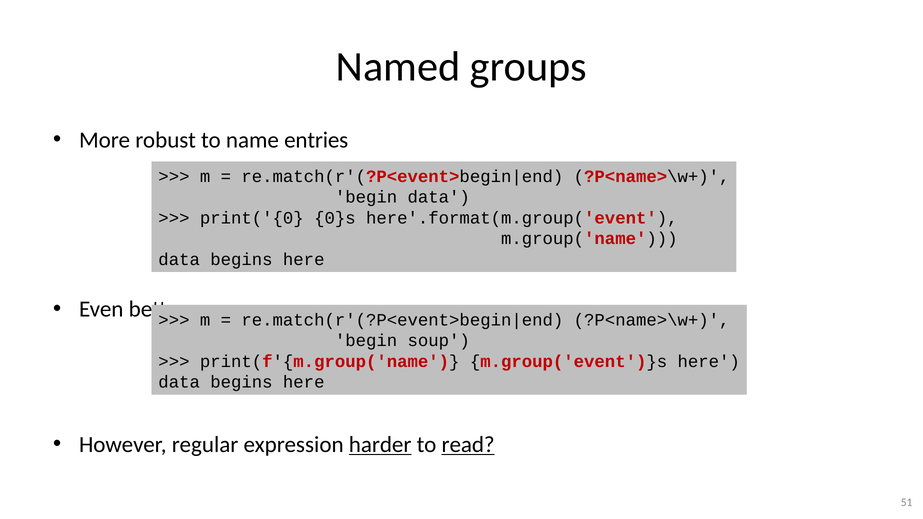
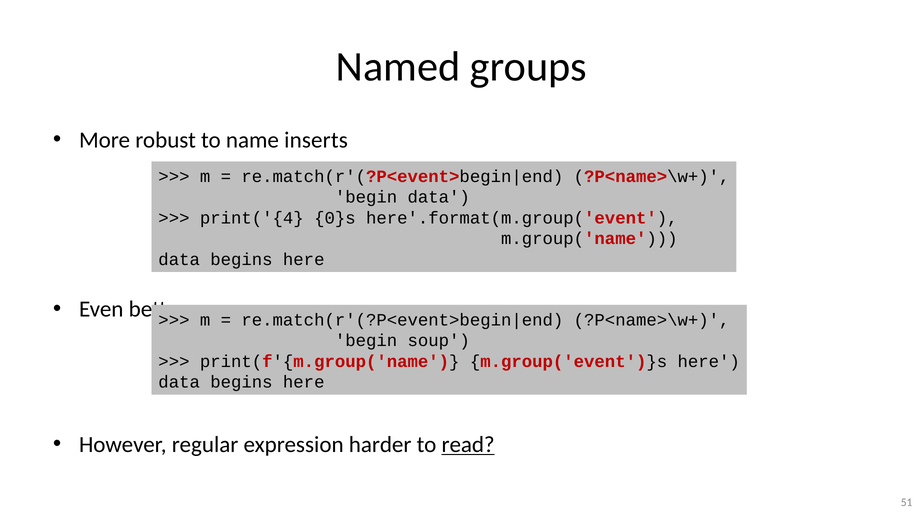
entries: entries -> inserts
print('{0: print('{0 -> print('{4
harder underline: present -> none
